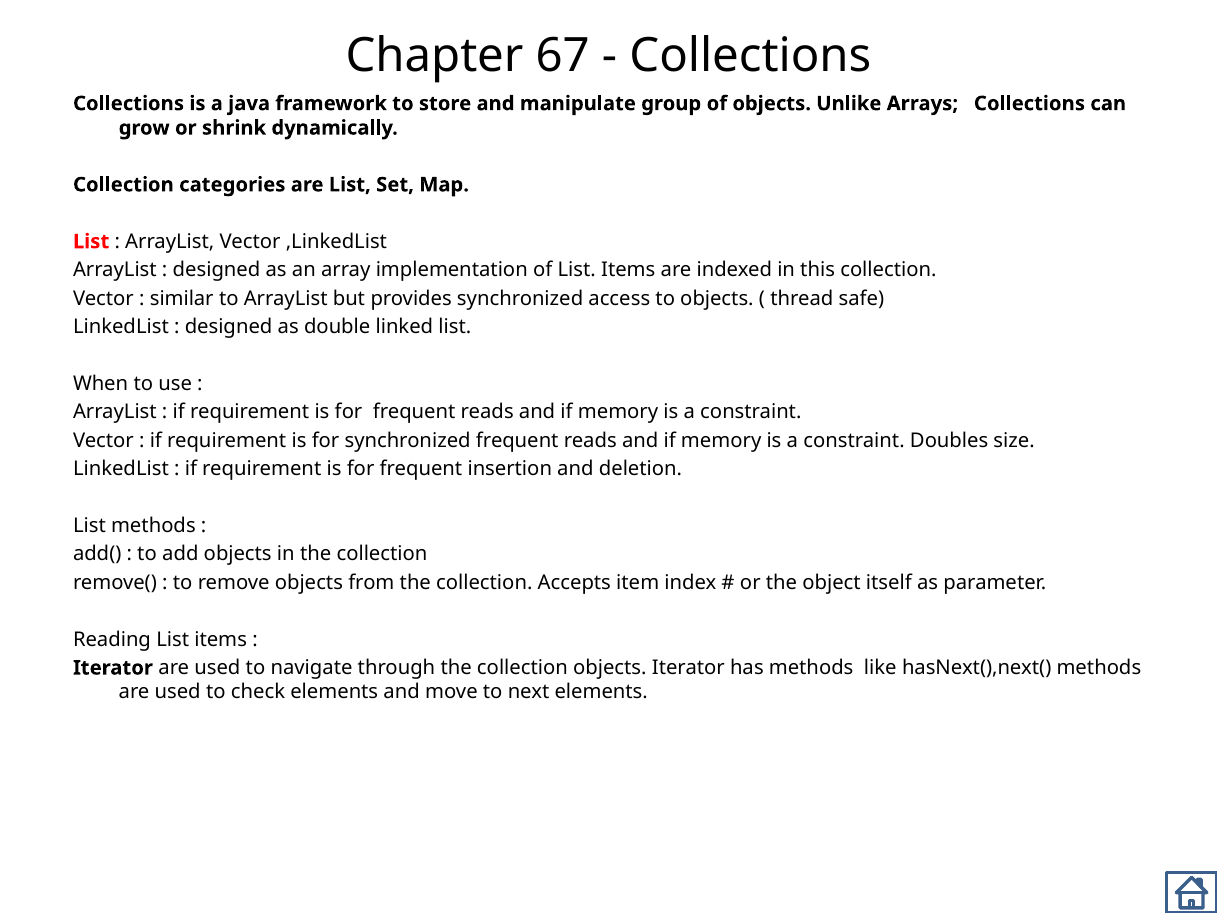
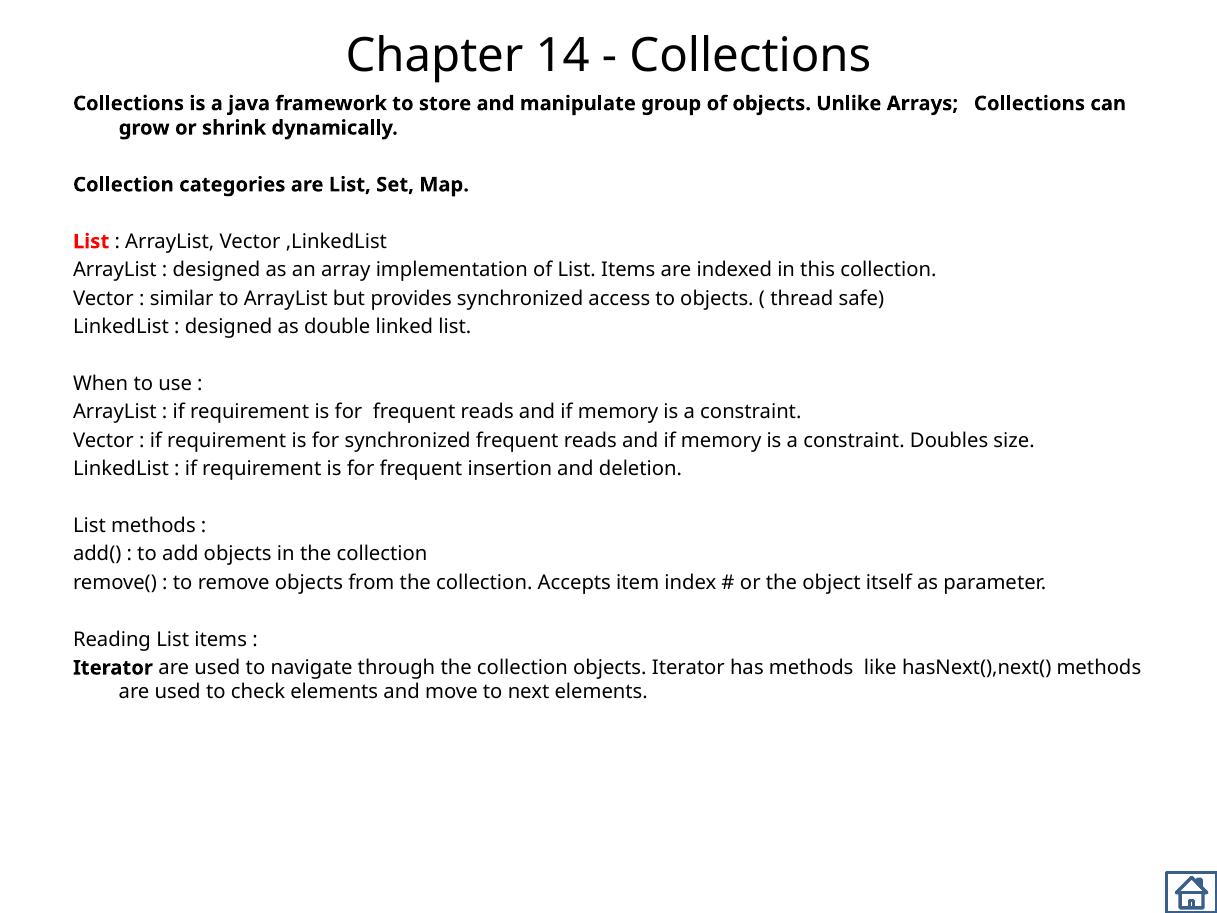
67: 67 -> 14
